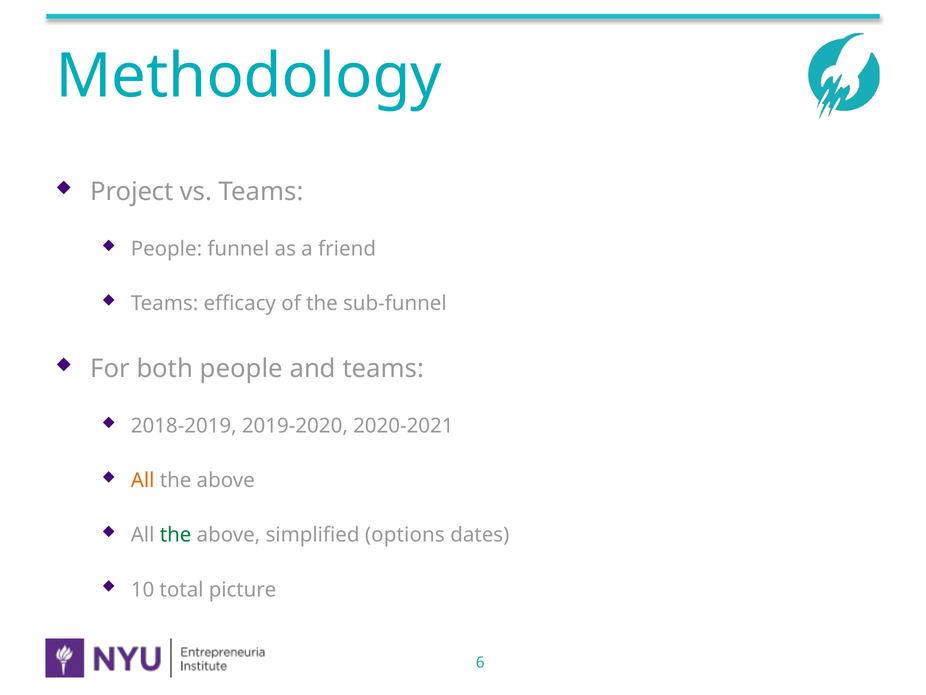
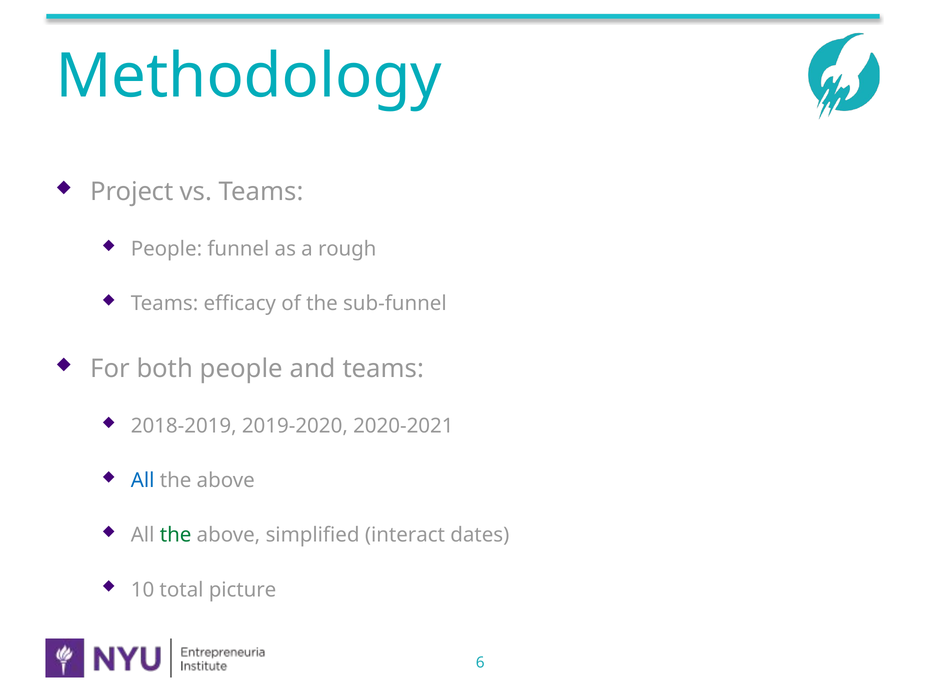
friend: friend -> rough
All at (143, 480) colour: orange -> blue
options: options -> interact
